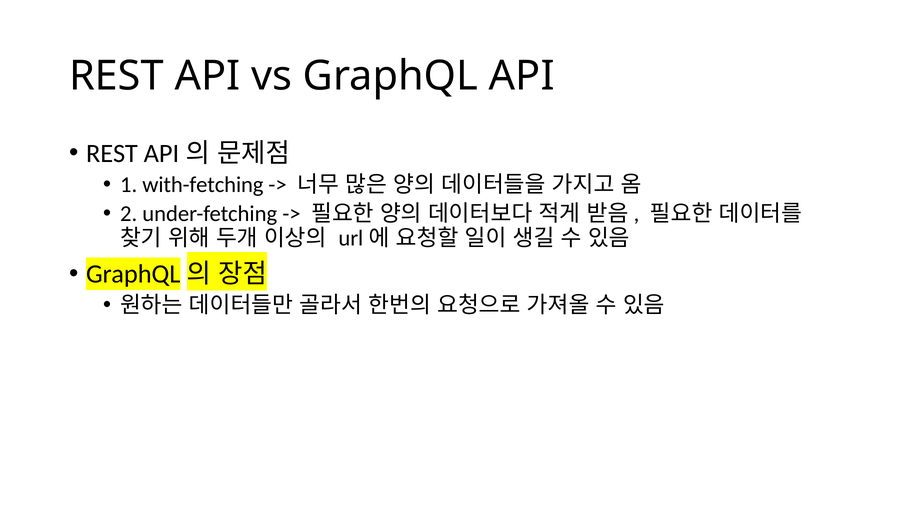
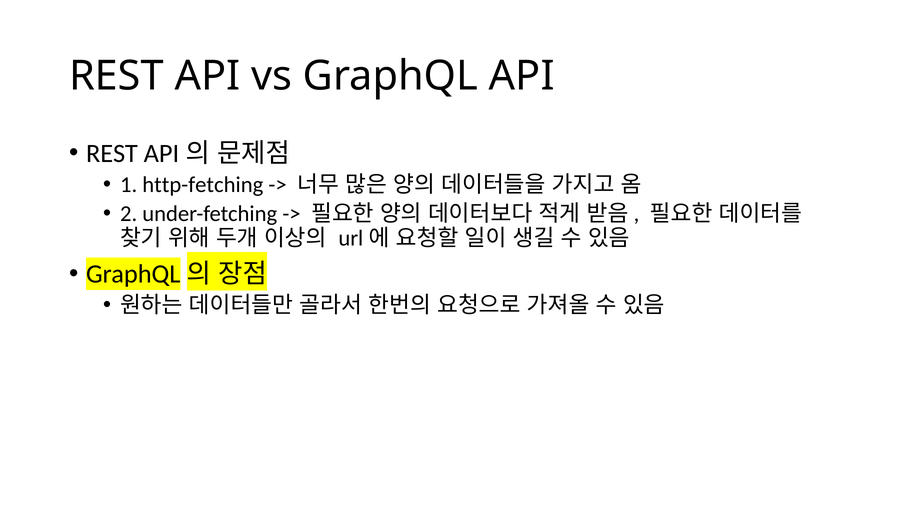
with-fetching: with-fetching -> http-fetching
